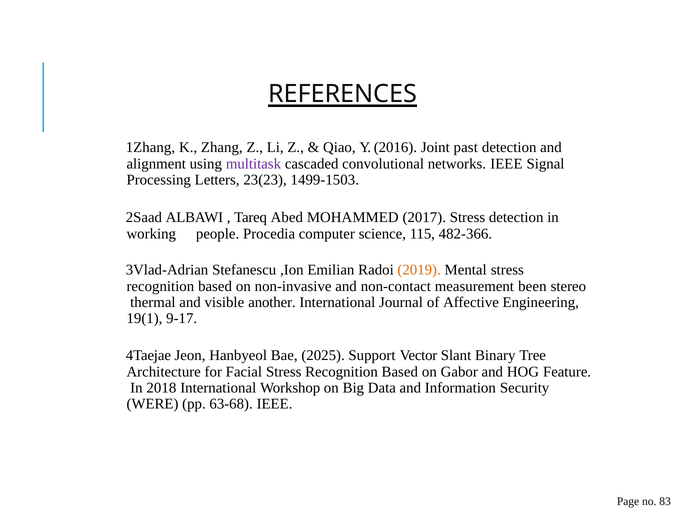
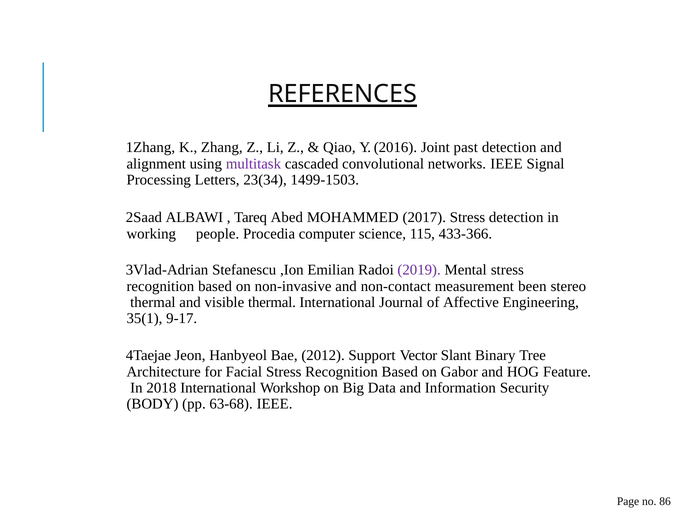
23(23: 23(23 -> 23(34
482-366: 482-366 -> 433-366
2019 colour: orange -> purple
visible another: another -> thermal
19(1: 19(1 -> 35(1
2025: 2025 -> 2012
WERE: WERE -> BODY
83: 83 -> 86
